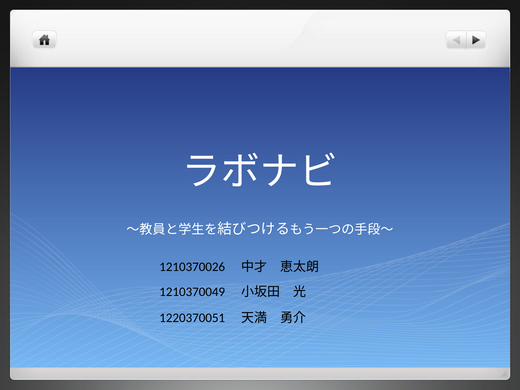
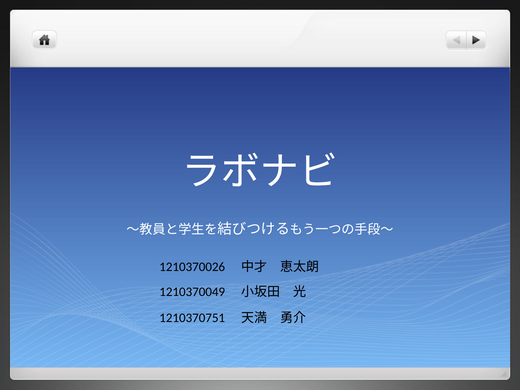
1220370051: 1220370051 -> 1210370751
